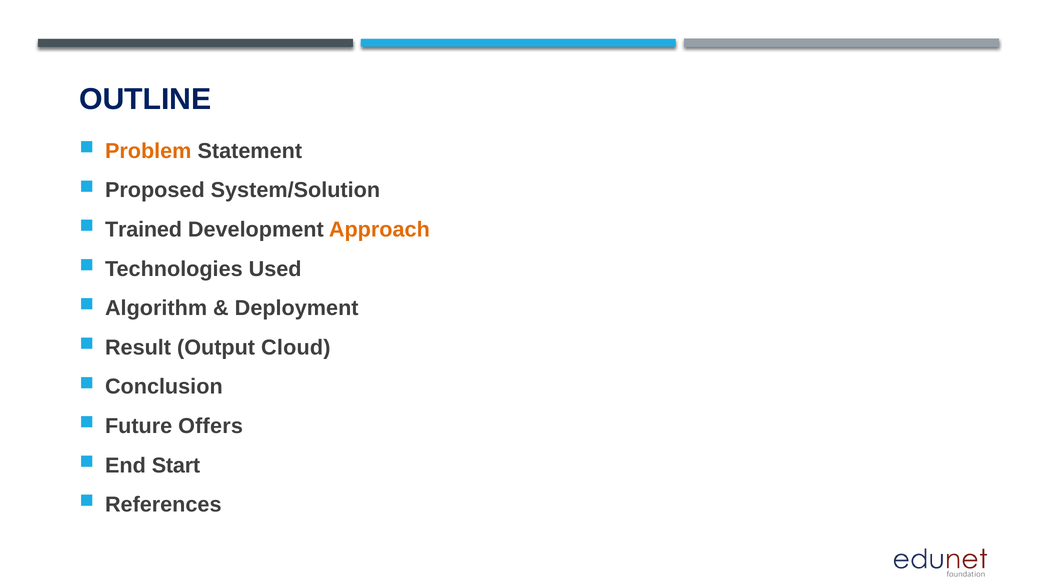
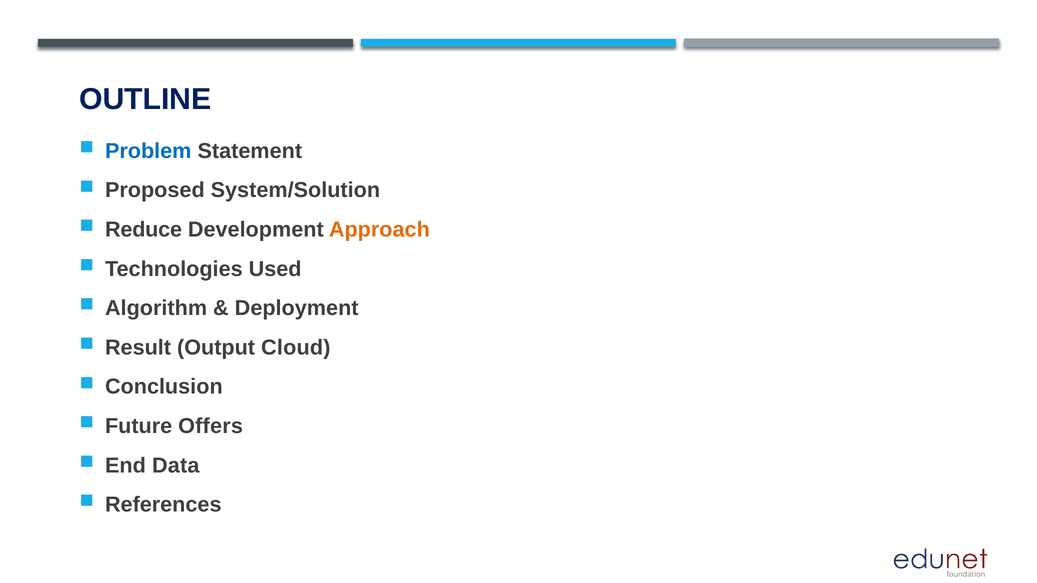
Problem colour: orange -> blue
Trained: Trained -> Reduce
Start: Start -> Data
